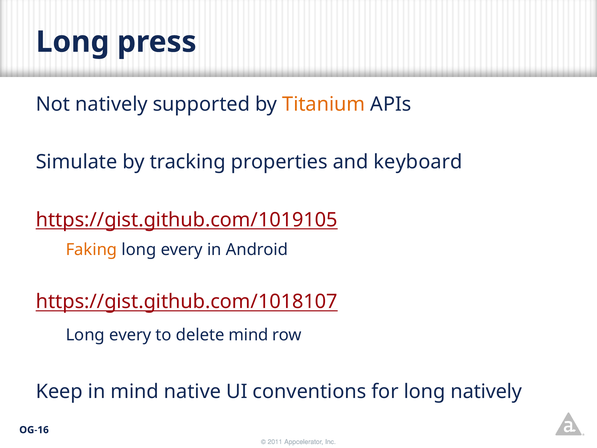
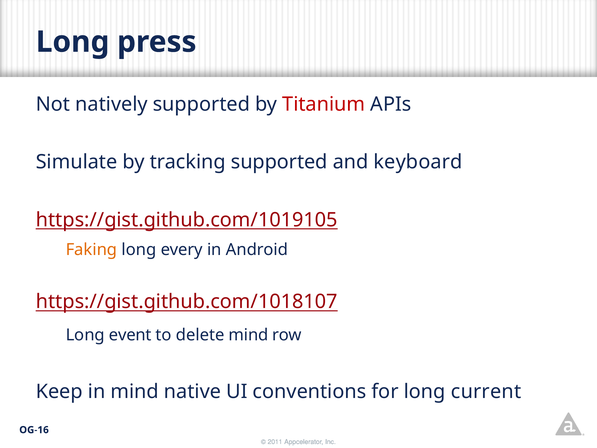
Titanium colour: orange -> red
tracking properties: properties -> supported
every at (130, 335): every -> event
long natively: natively -> current
